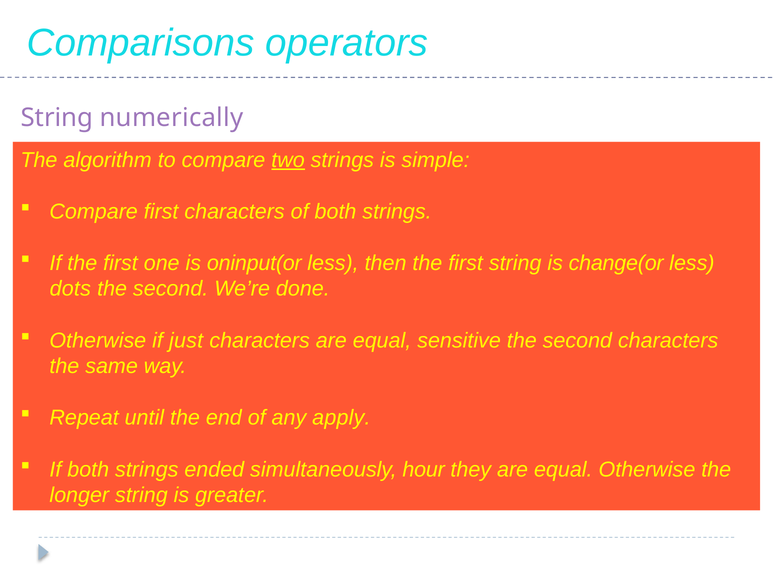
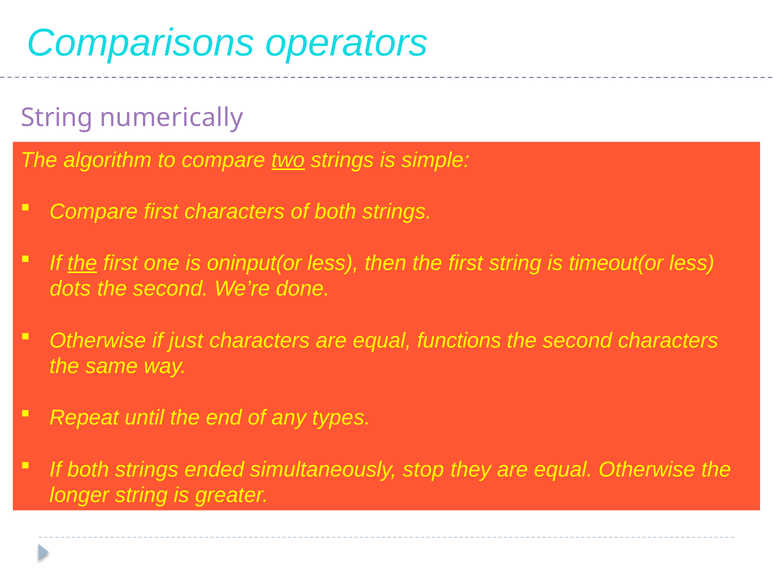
the at (82, 263) underline: none -> present
change(or: change(or -> timeout(or
sensitive: sensitive -> functions
apply: apply -> types
hour: hour -> stop
